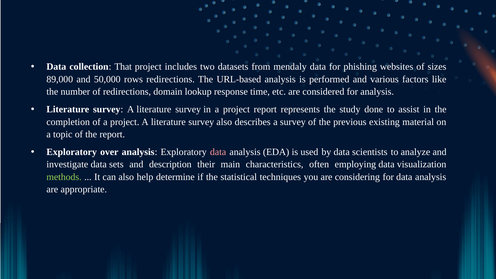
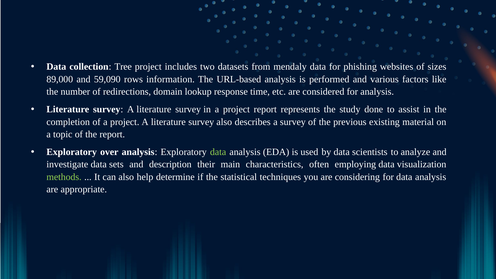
That: That -> Tree
50,000: 50,000 -> 59,090
rows redirections: redirections -> information
data at (218, 152) colour: pink -> light green
